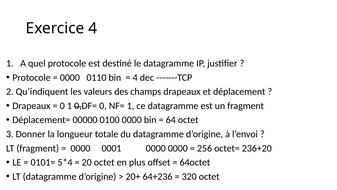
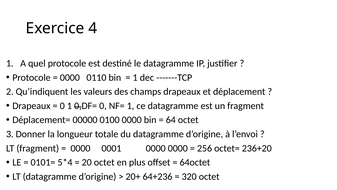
4 at (135, 77): 4 -> 1
